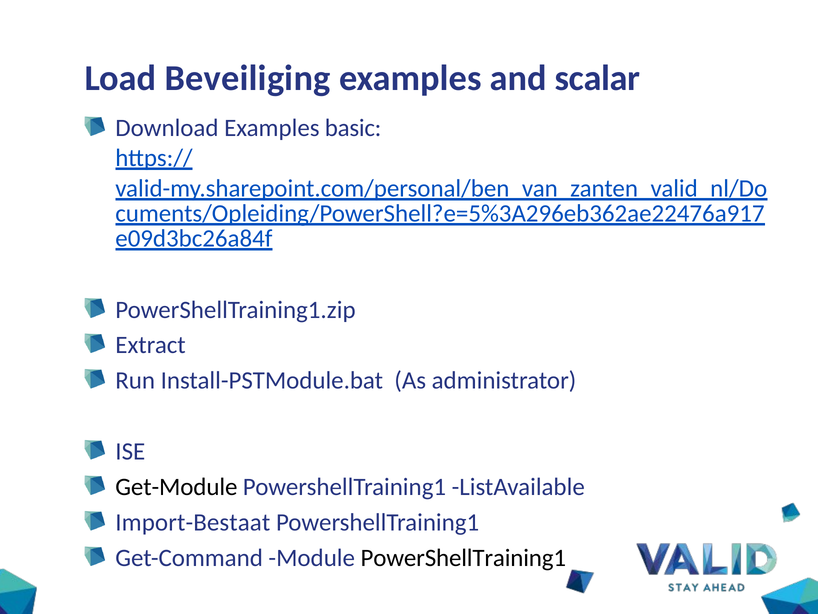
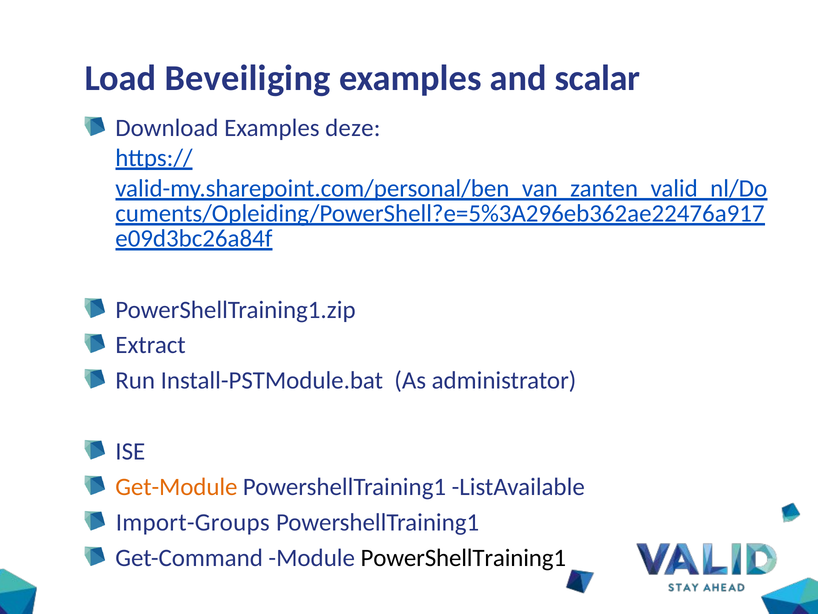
basic: basic -> deze
Get-Module colour: black -> orange
Import-Bestaat: Import-Bestaat -> Import-Groups
